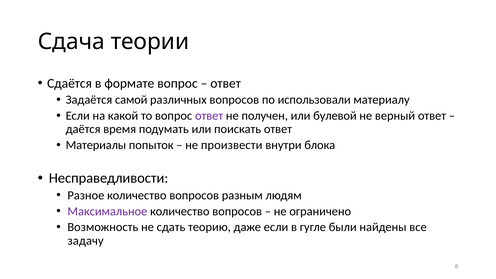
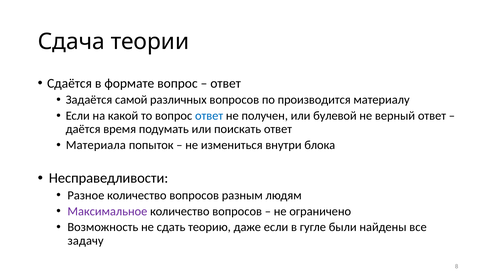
использовали: использовали -> производится
ответ at (209, 116) colour: purple -> blue
Материалы: Материалы -> Материала
произвести: произвести -> измениться
